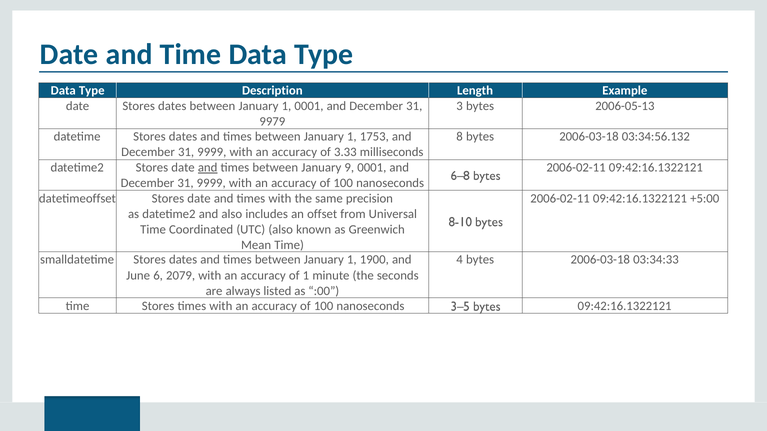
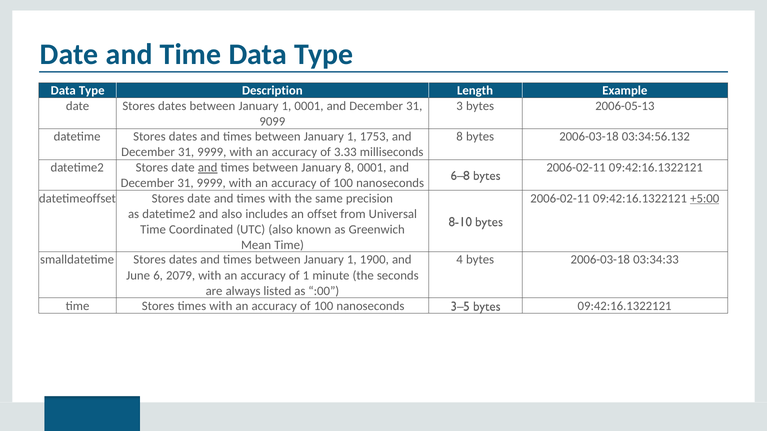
9979: 9979 -> 9099
January 9: 9 -> 8
+5:00 underline: none -> present
